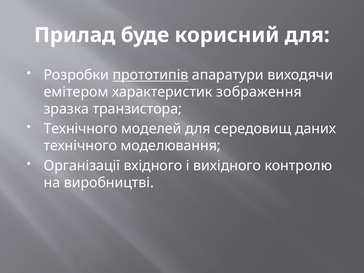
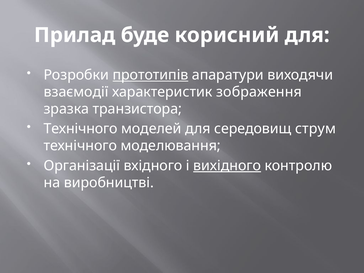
емітером: емітером -> взаємодії
даних: даних -> струм
вихідного underline: none -> present
